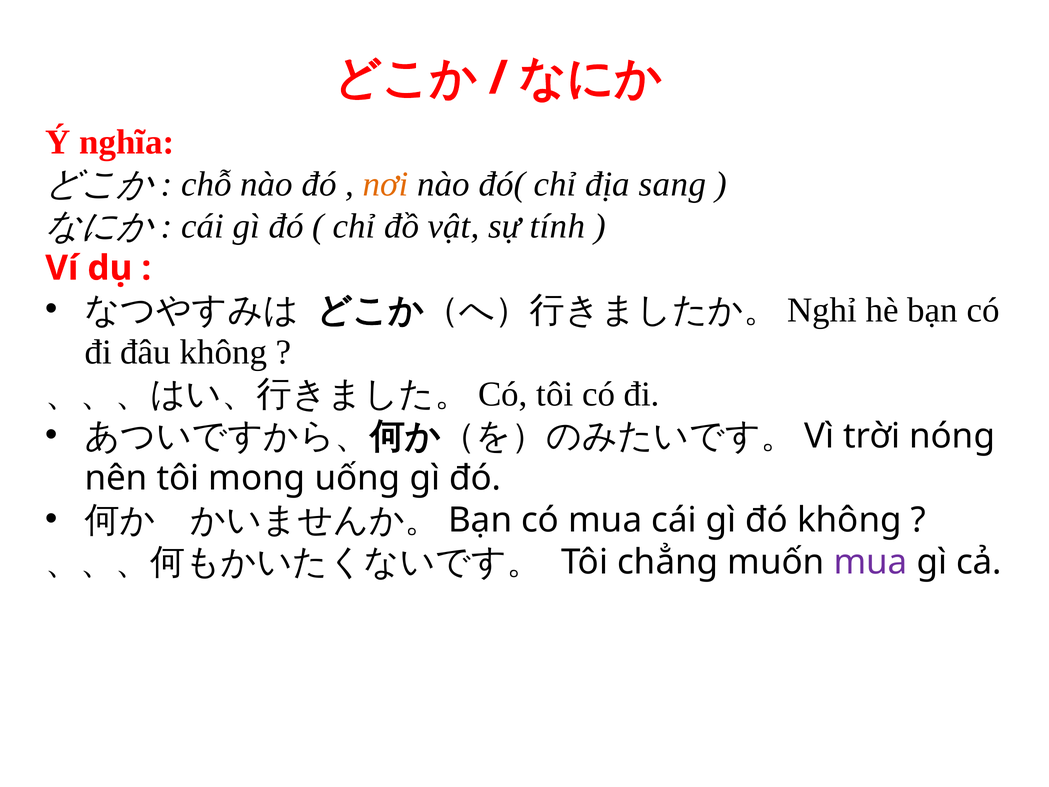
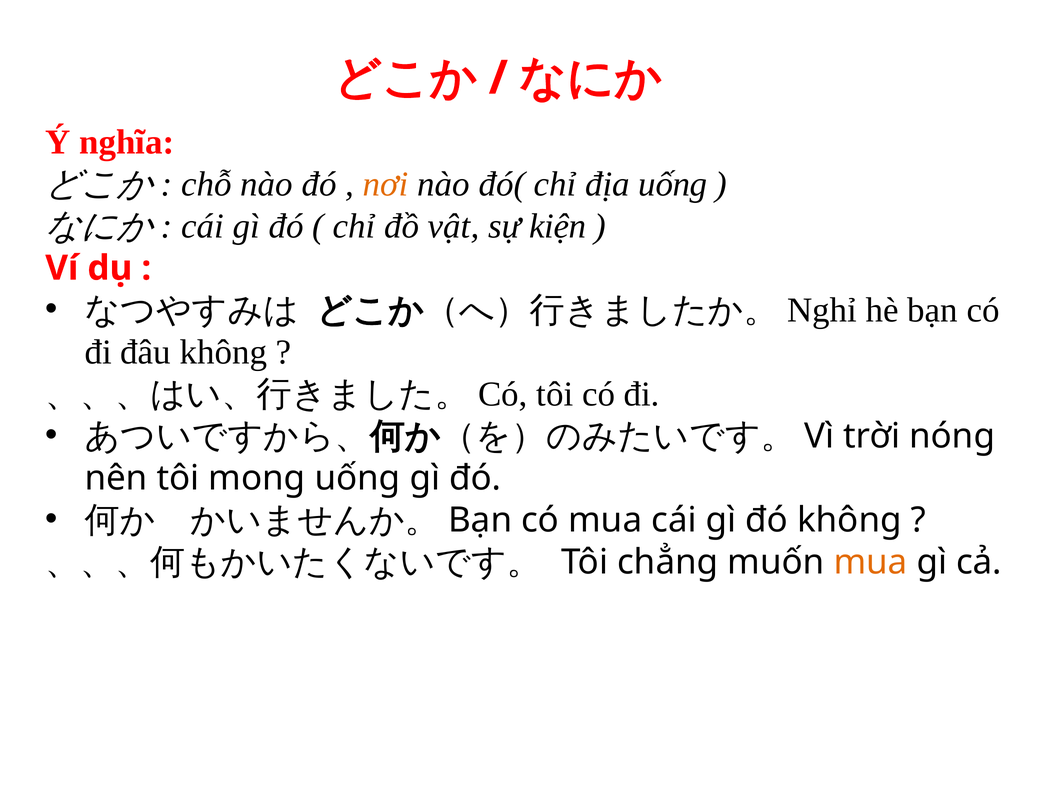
địa sang: sang -> uống
tính: tính -> kiện
mua at (870, 562) colour: purple -> orange
